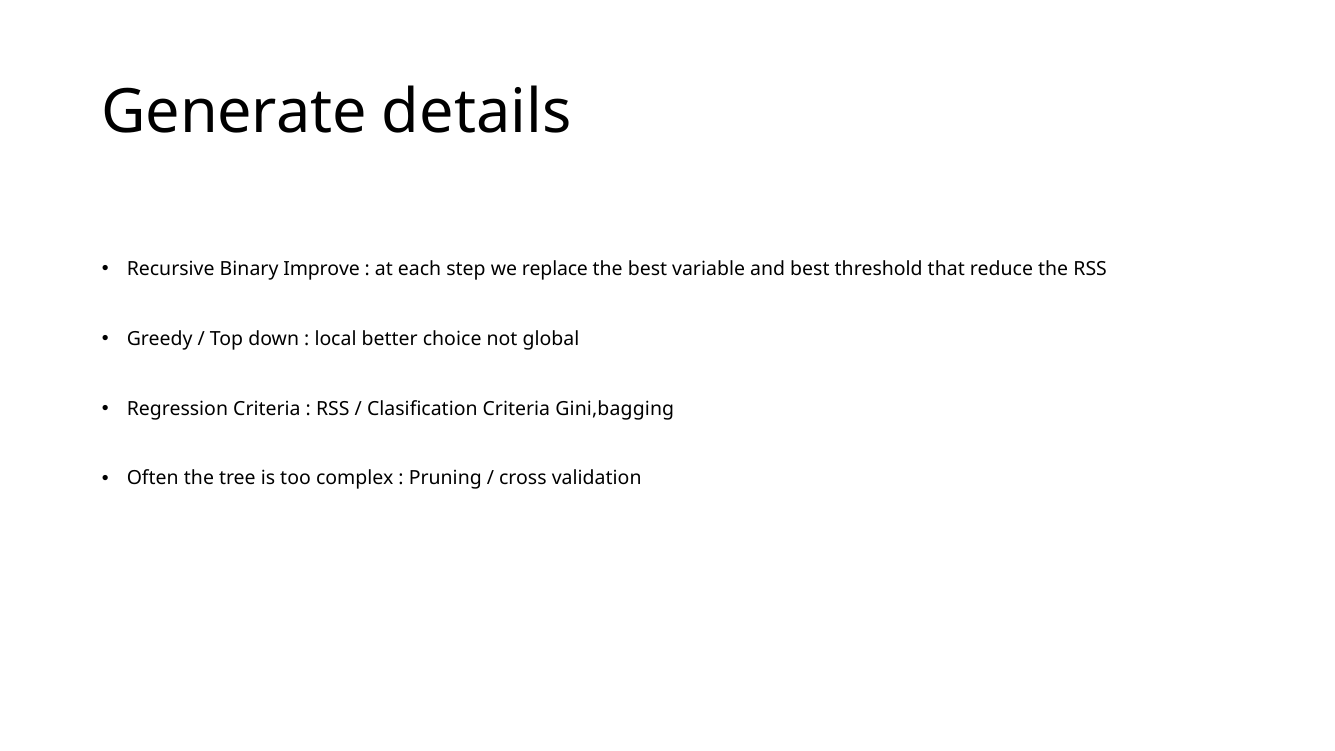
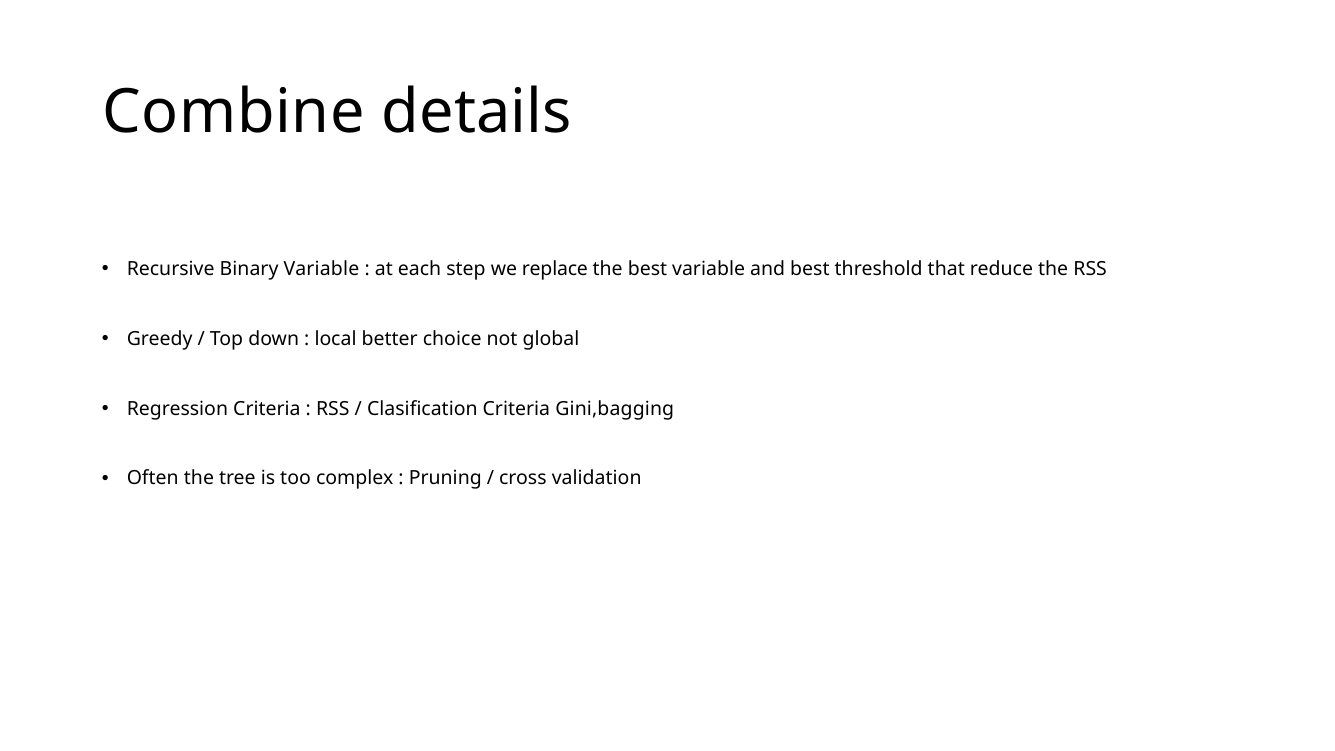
Generate: Generate -> Combine
Binary Improve: Improve -> Variable
